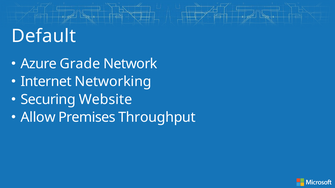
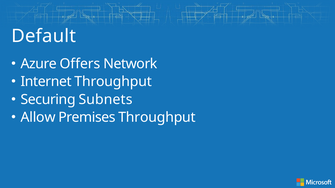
Grade: Grade -> Offers
Internet Networking: Networking -> Throughput
Website: Website -> Subnets
